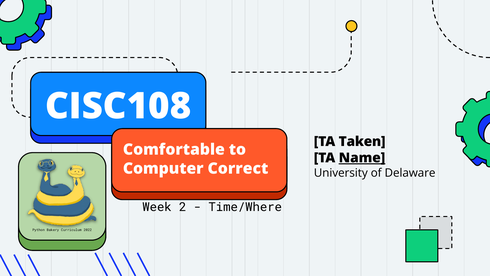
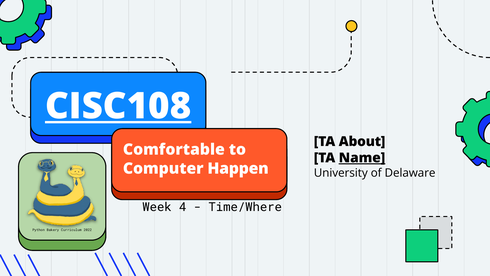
CISC108 underline: none -> present
Taken: Taken -> About
Correct: Correct -> Happen
2: 2 -> 4
